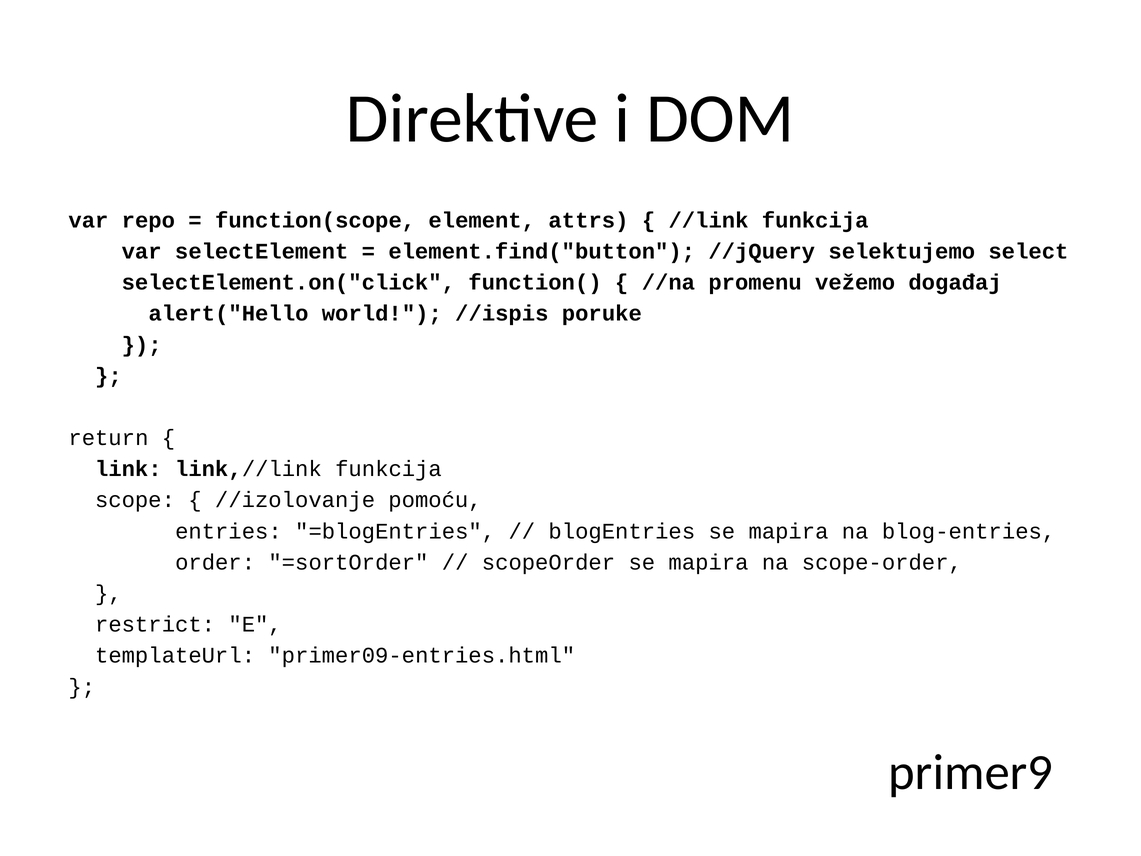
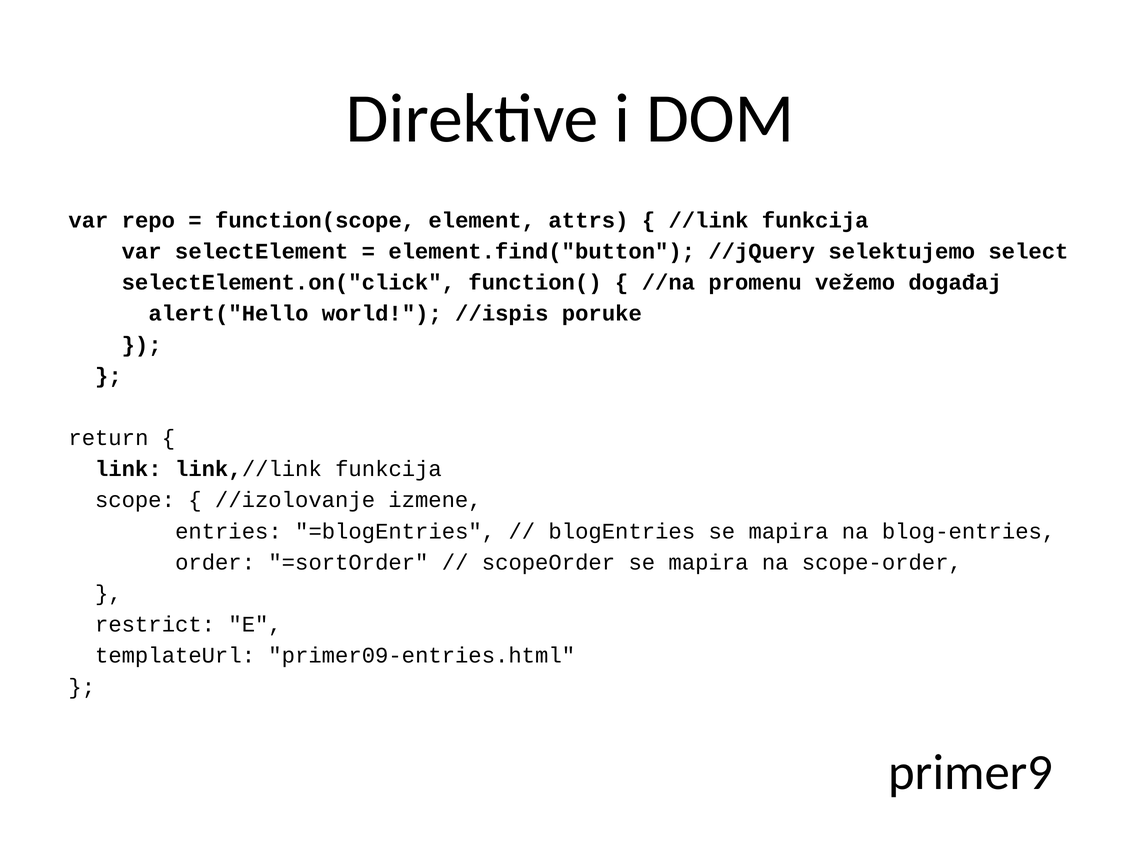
pomoću: pomoću -> izmene
